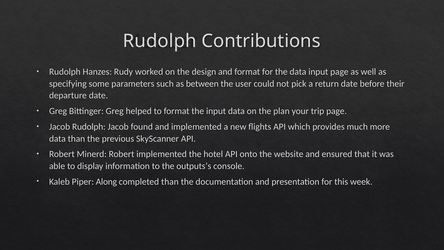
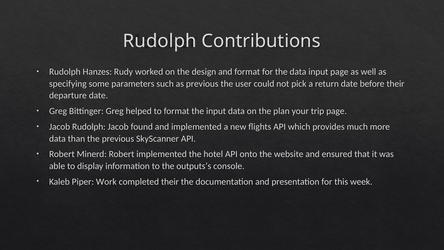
as between: between -> previous
Along: Along -> Work
completed than: than -> their
